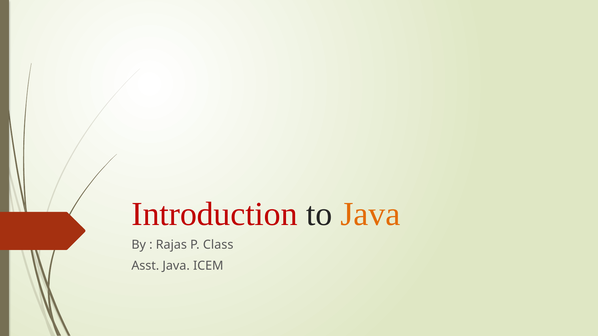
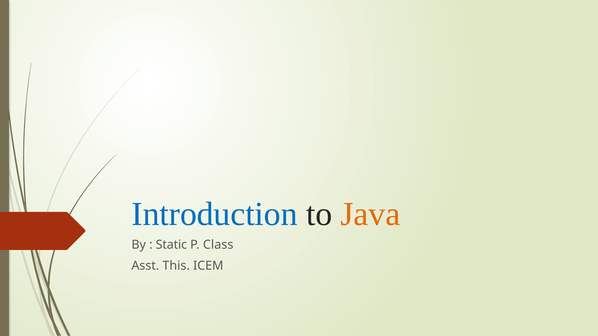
Introduction colour: red -> blue
Rajas: Rajas -> Static
Asst Java: Java -> This
